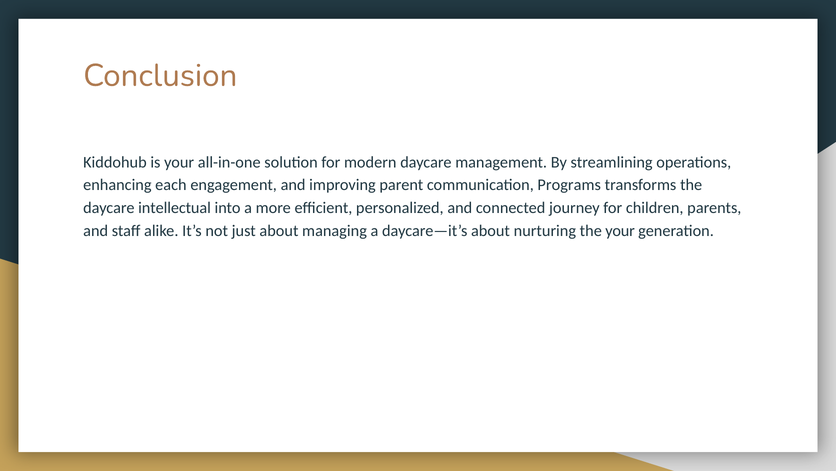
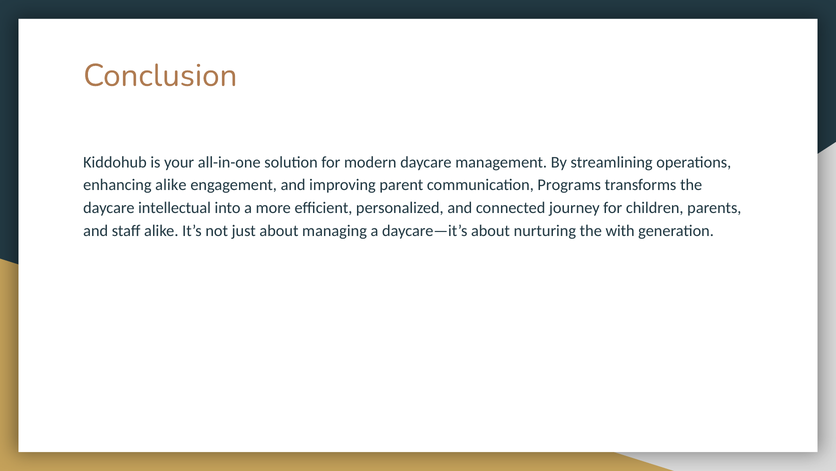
enhancing each: each -> alike
the your: your -> with
